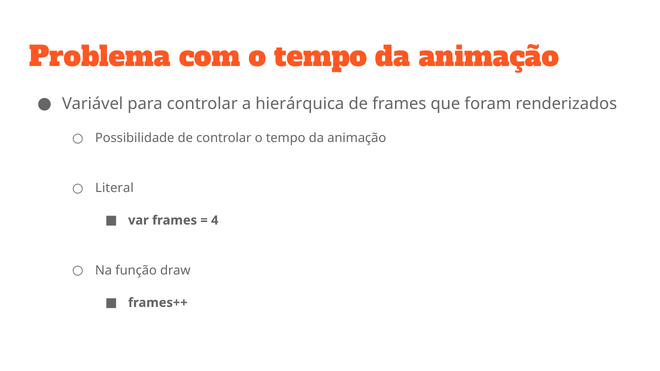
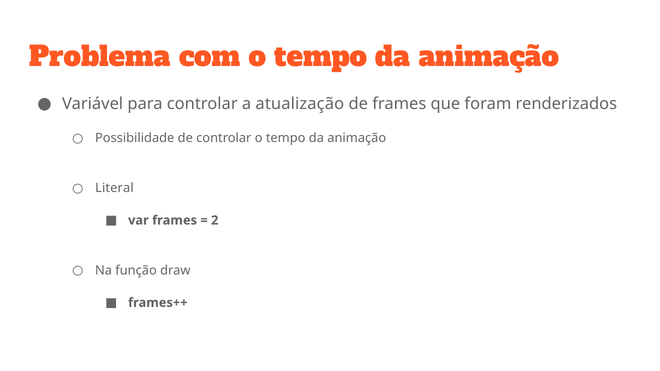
hierárquica: hierárquica -> atualização
4: 4 -> 2
